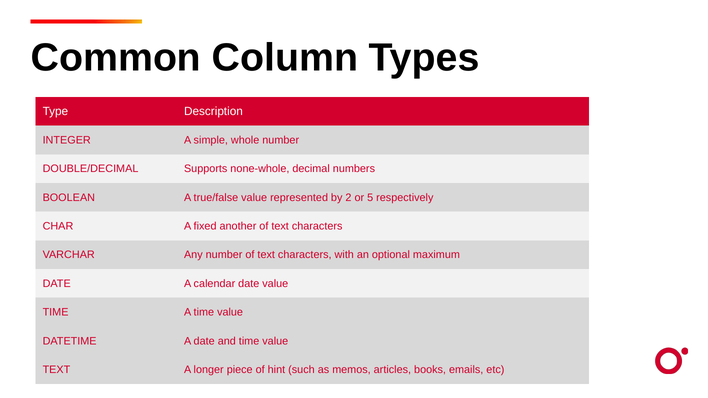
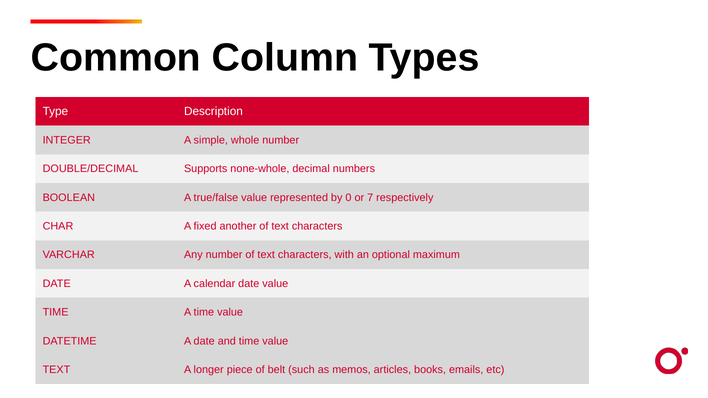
2: 2 -> 0
5: 5 -> 7
hint: hint -> belt
